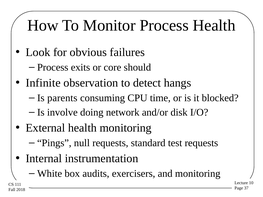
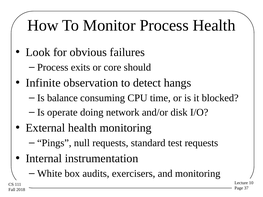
parents: parents -> balance
involve: involve -> operate
